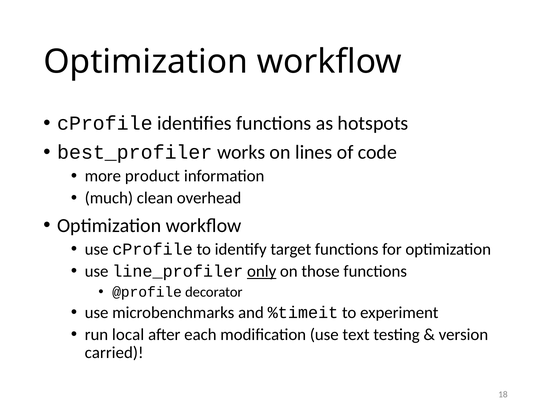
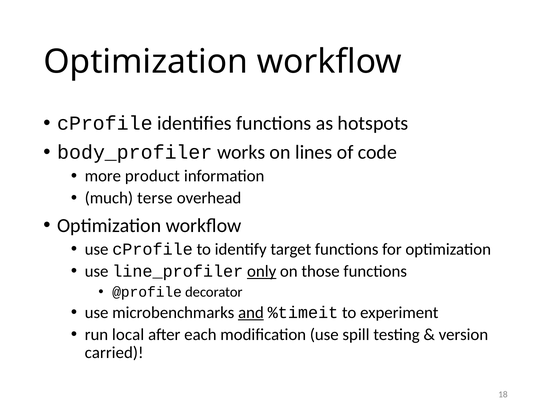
best_profiler: best_profiler -> body_profiler
clean: clean -> terse
and underline: none -> present
text: text -> spill
